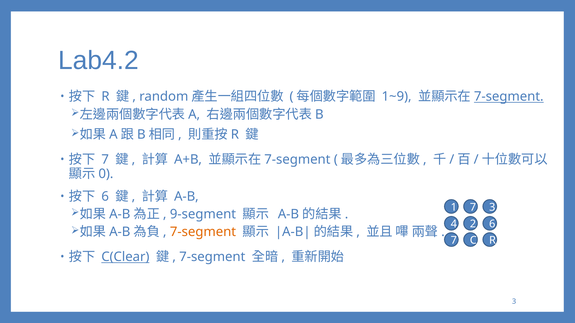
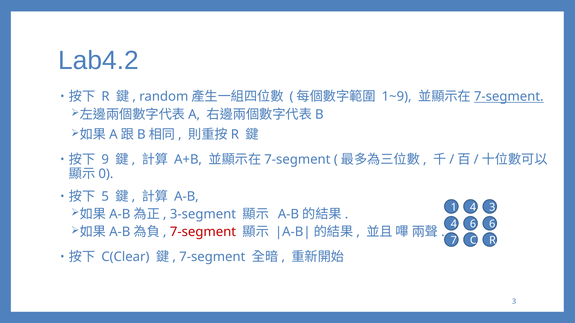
7 at (105, 160): 7 -> 9
6 at (105, 197): 6 -> 5
1 7: 7 -> 4
9-segment: 9-segment -> 3-segment
4 2: 2 -> 6
7-segment at (203, 232) colour: orange -> red
C(Clear underline: present -> none
